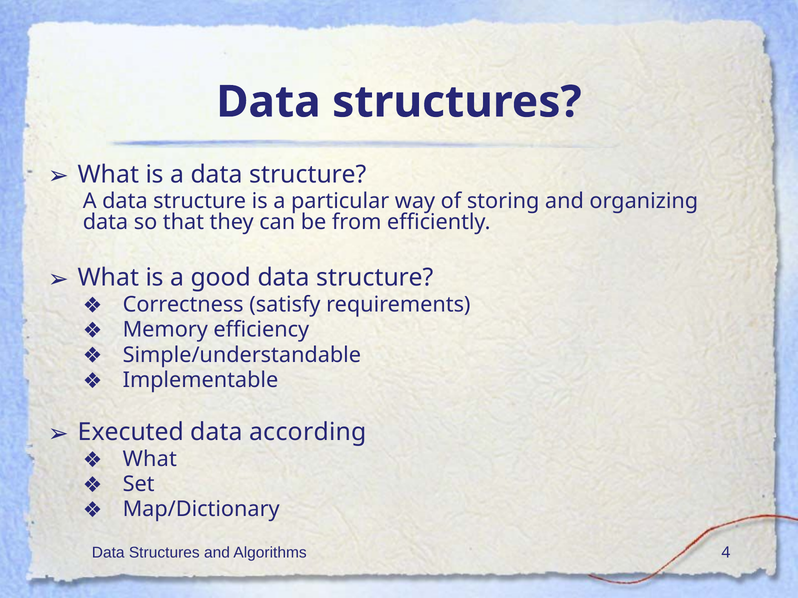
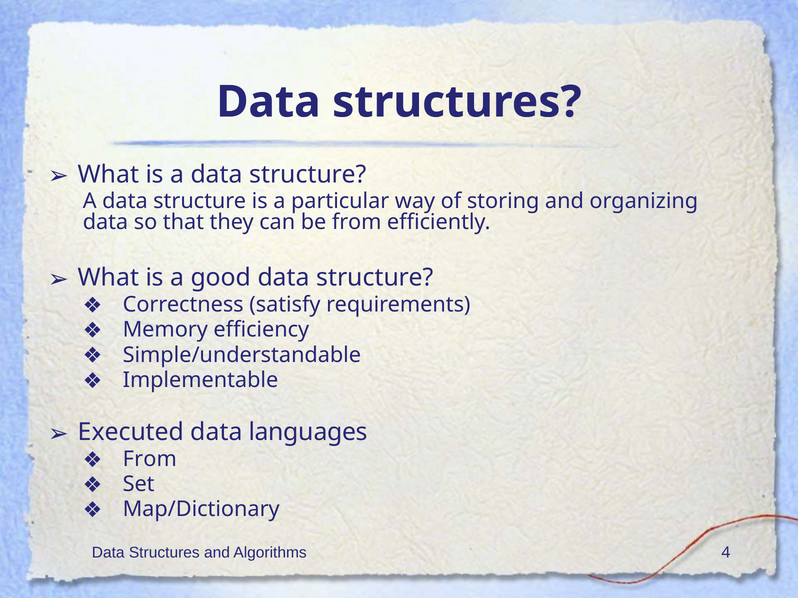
according: according -> languages
What at (150, 459): What -> From
